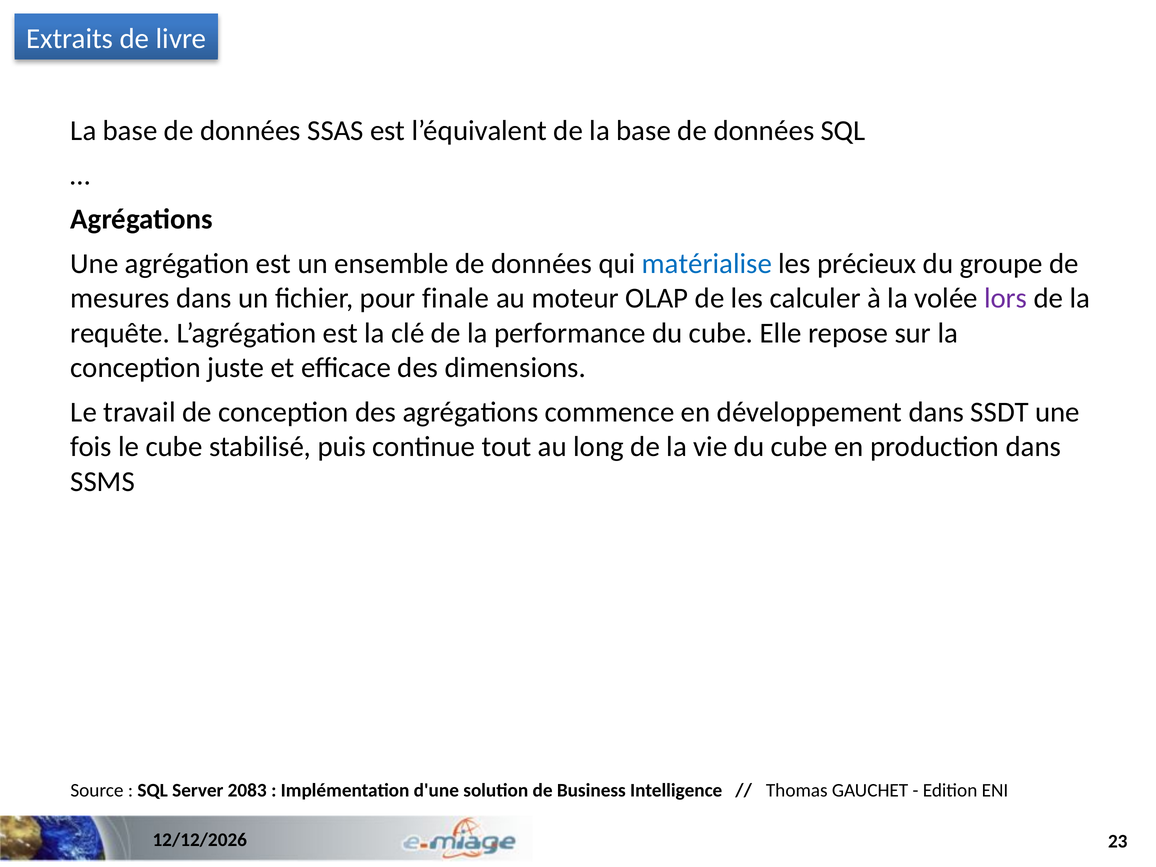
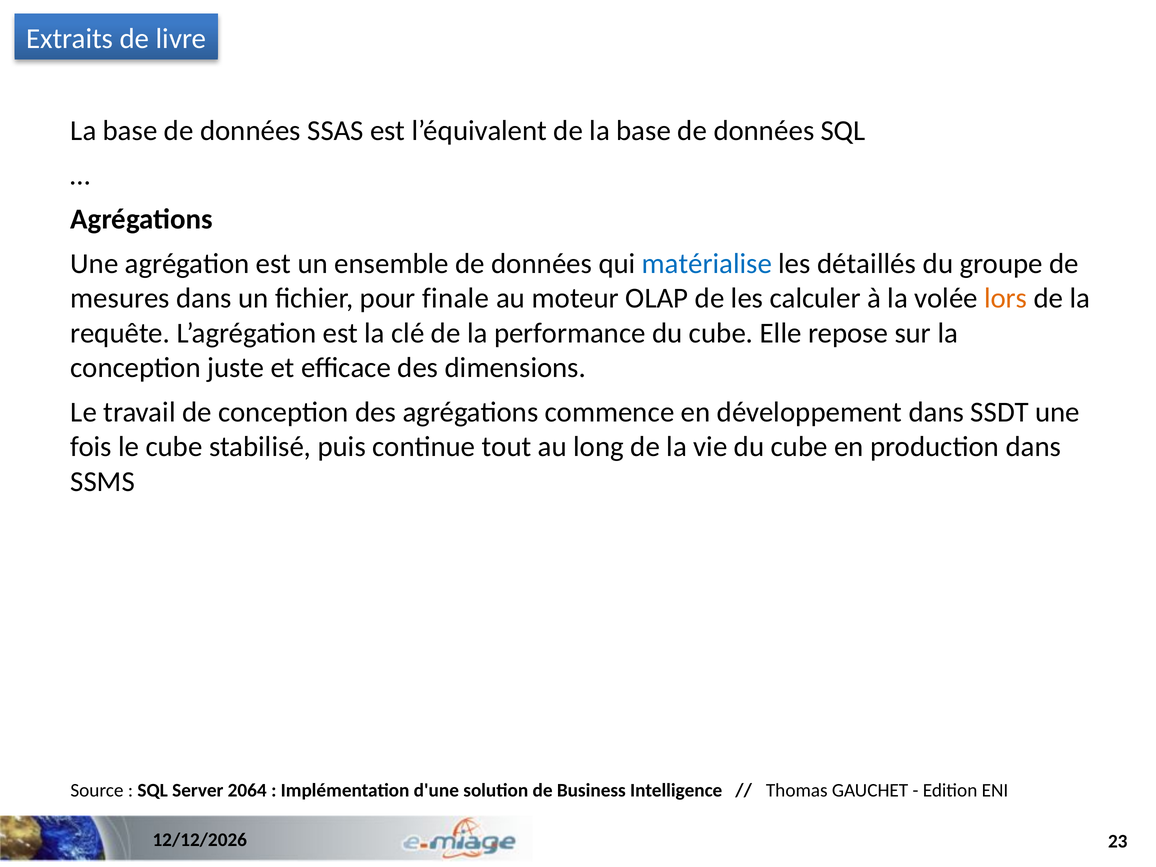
précieux: précieux -> détaillés
lors colour: purple -> orange
2083: 2083 -> 2064
